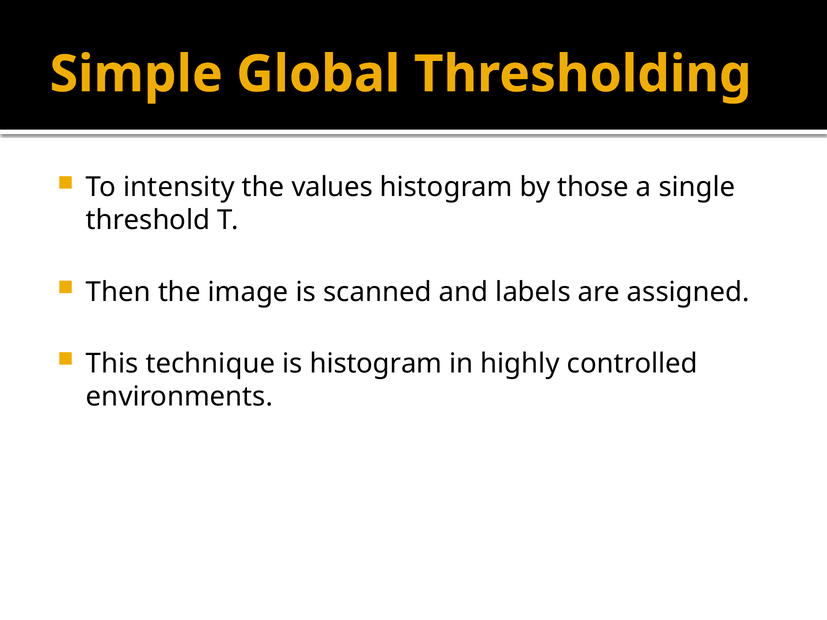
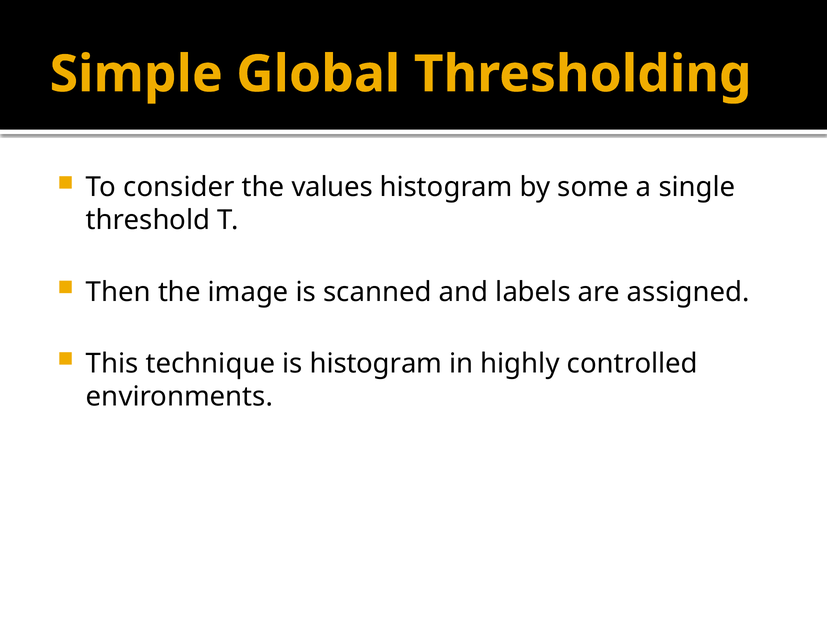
intensity: intensity -> consider
those: those -> some
